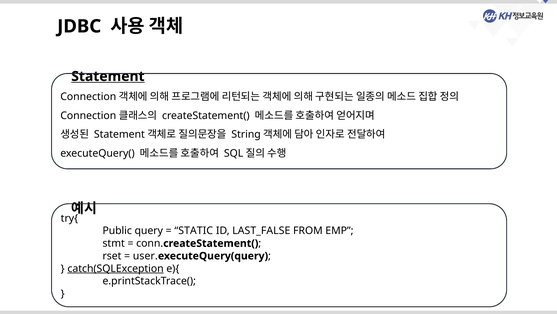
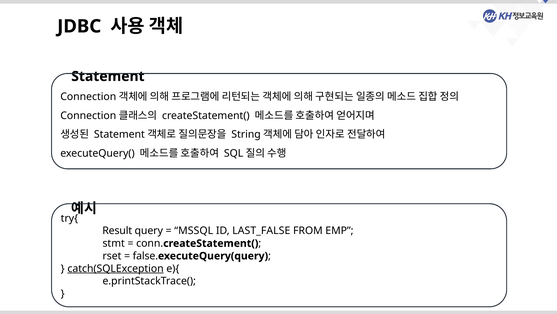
Statement underline: present -> none
Public: Public -> Result
STATIC: STATIC -> MSSQL
user: user -> false
